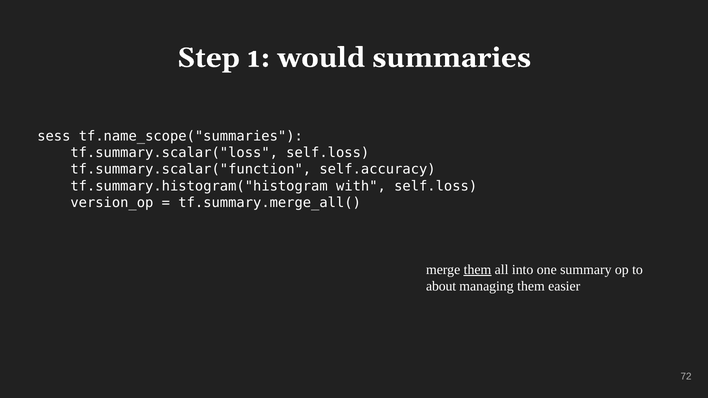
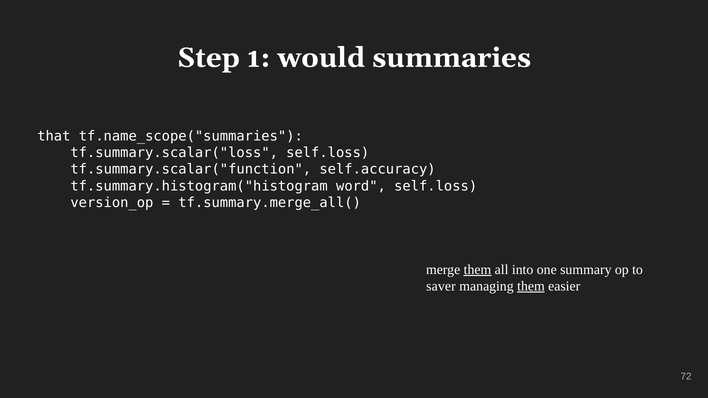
sess: sess -> that
with: with -> word
about: about -> saver
them at (531, 286) underline: none -> present
